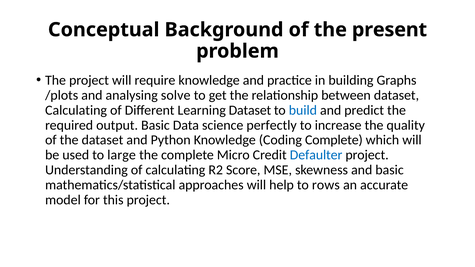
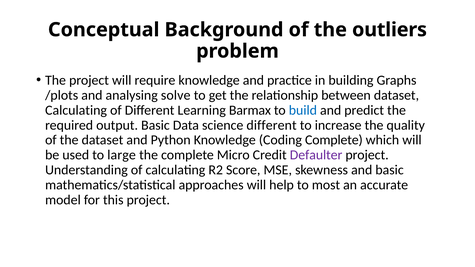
present: present -> outliers
Learning Dataset: Dataset -> Barmax
science perfectly: perfectly -> different
Defaulter colour: blue -> purple
rows: rows -> most
